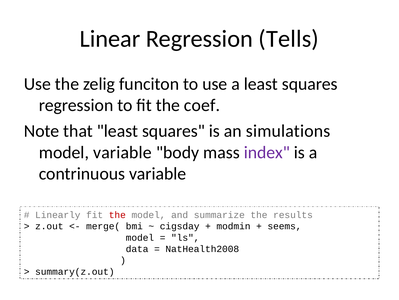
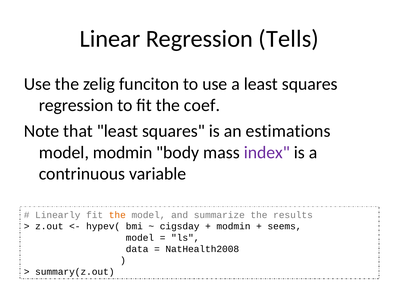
simulations: simulations -> estimations
model variable: variable -> modmin
the at (117, 214) colour: red -> orange
merge(: merge( -> hypev(
